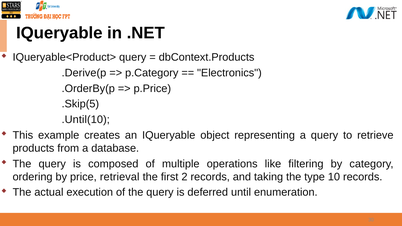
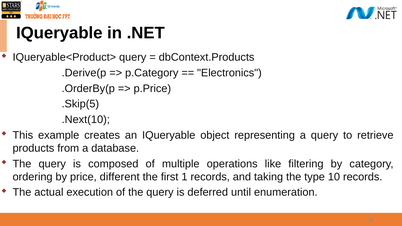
.Until(10: .Until(10 -> .Next(10
retrieval: retrieval -> different
2: 2 -> 1
